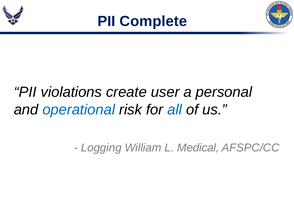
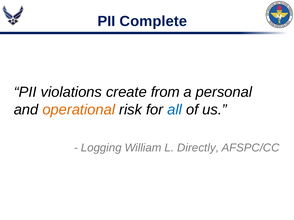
user: user -> from
operational colour: blue -> orange
Medical: Medical -> Directly
